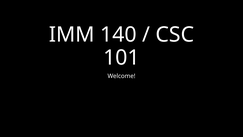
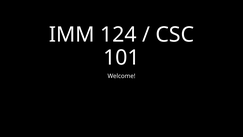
140: 140 -> 124
